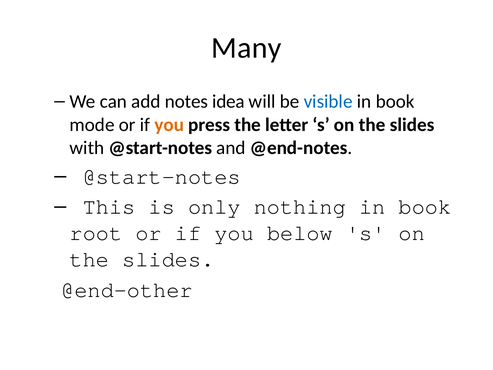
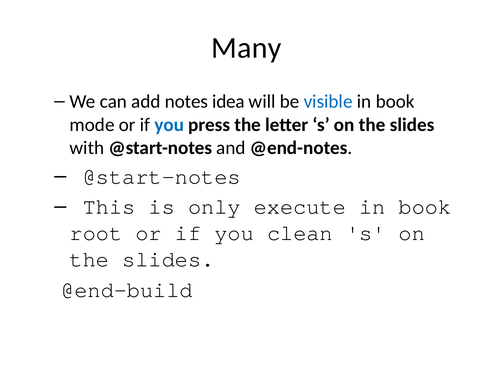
you at (169, 125) colour: orange -> blue
nothing: nothing -> execute
below: below -> clean
@end-other: @end-other -> @end-build
